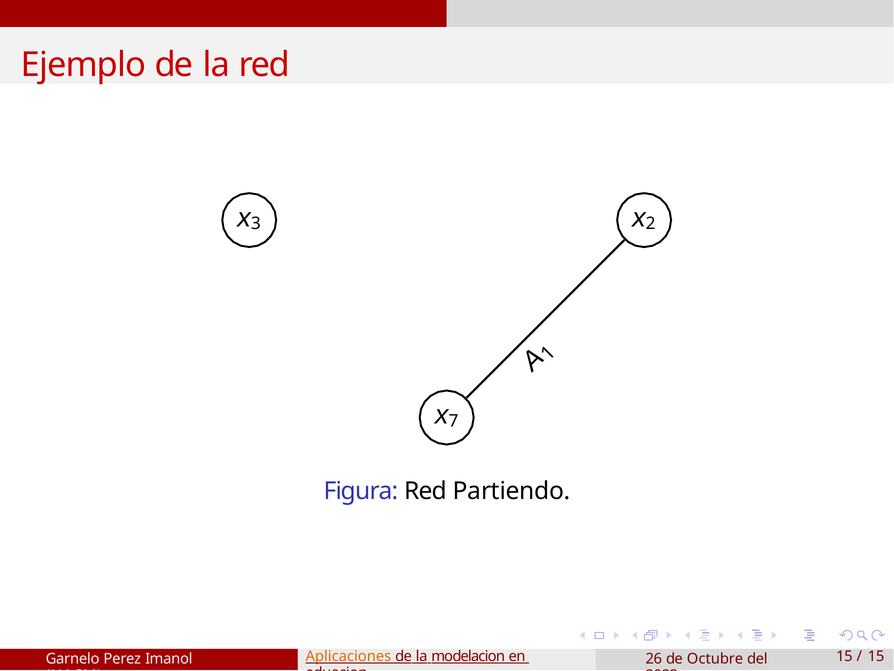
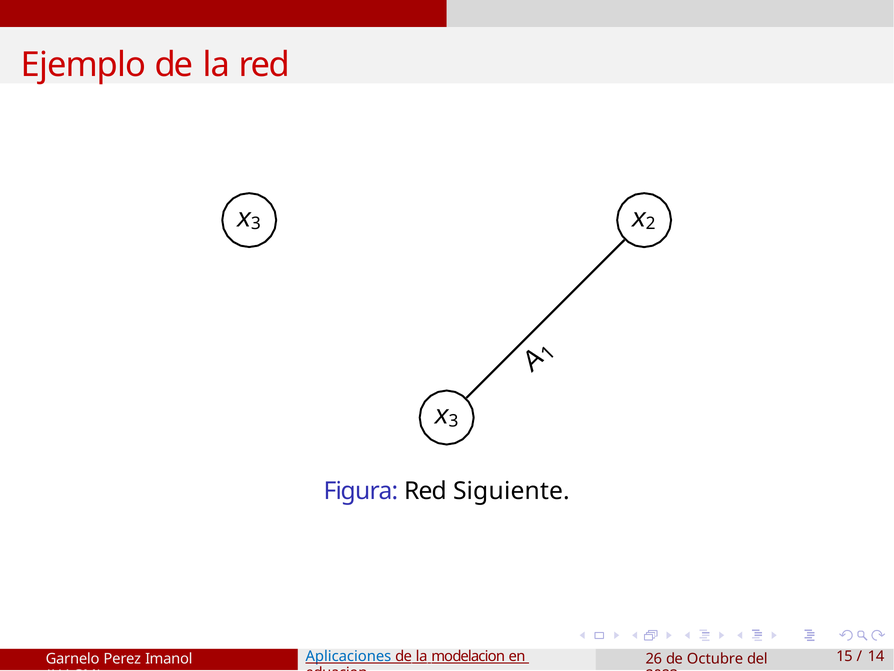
7 at (454, 421): 7 -> 3
Partiendo: Partiendo -> Siguiente
Aplicaciones colour: orange -> blue
15 at (876, 656): 15 -> 14
